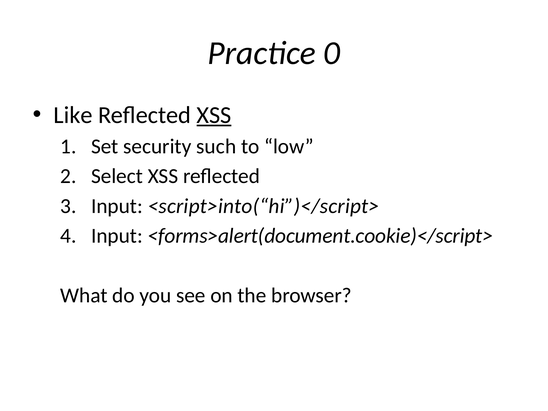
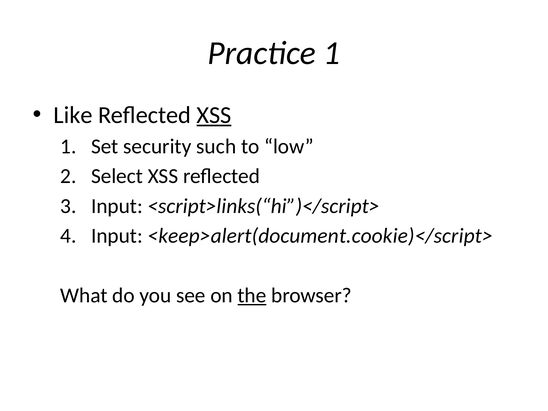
Practice 0: 0 -> 1
<script>into(“hi”)</script>: <script>into(“hi”)</script> -> <script>links(“hi”)</script>
<forms>alert(document.cookie)</script>: <forms>alert(document.cookie)</script> -> <keep>alert(document.cookie)</script>
the underline: none -> present
